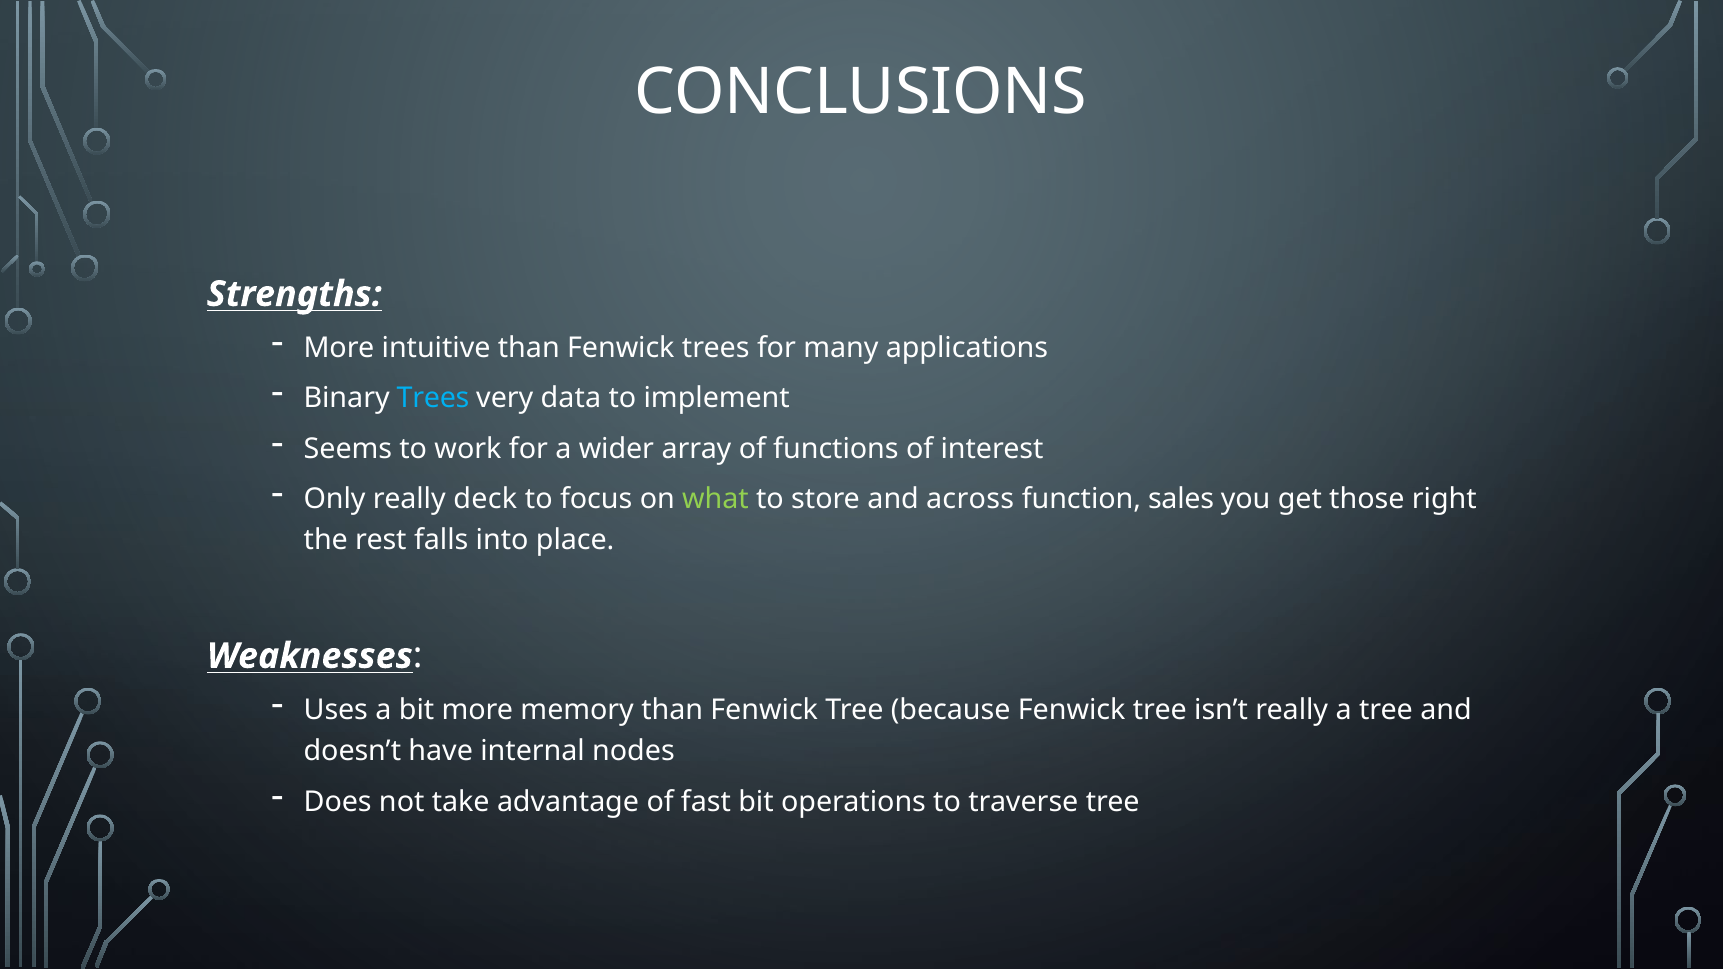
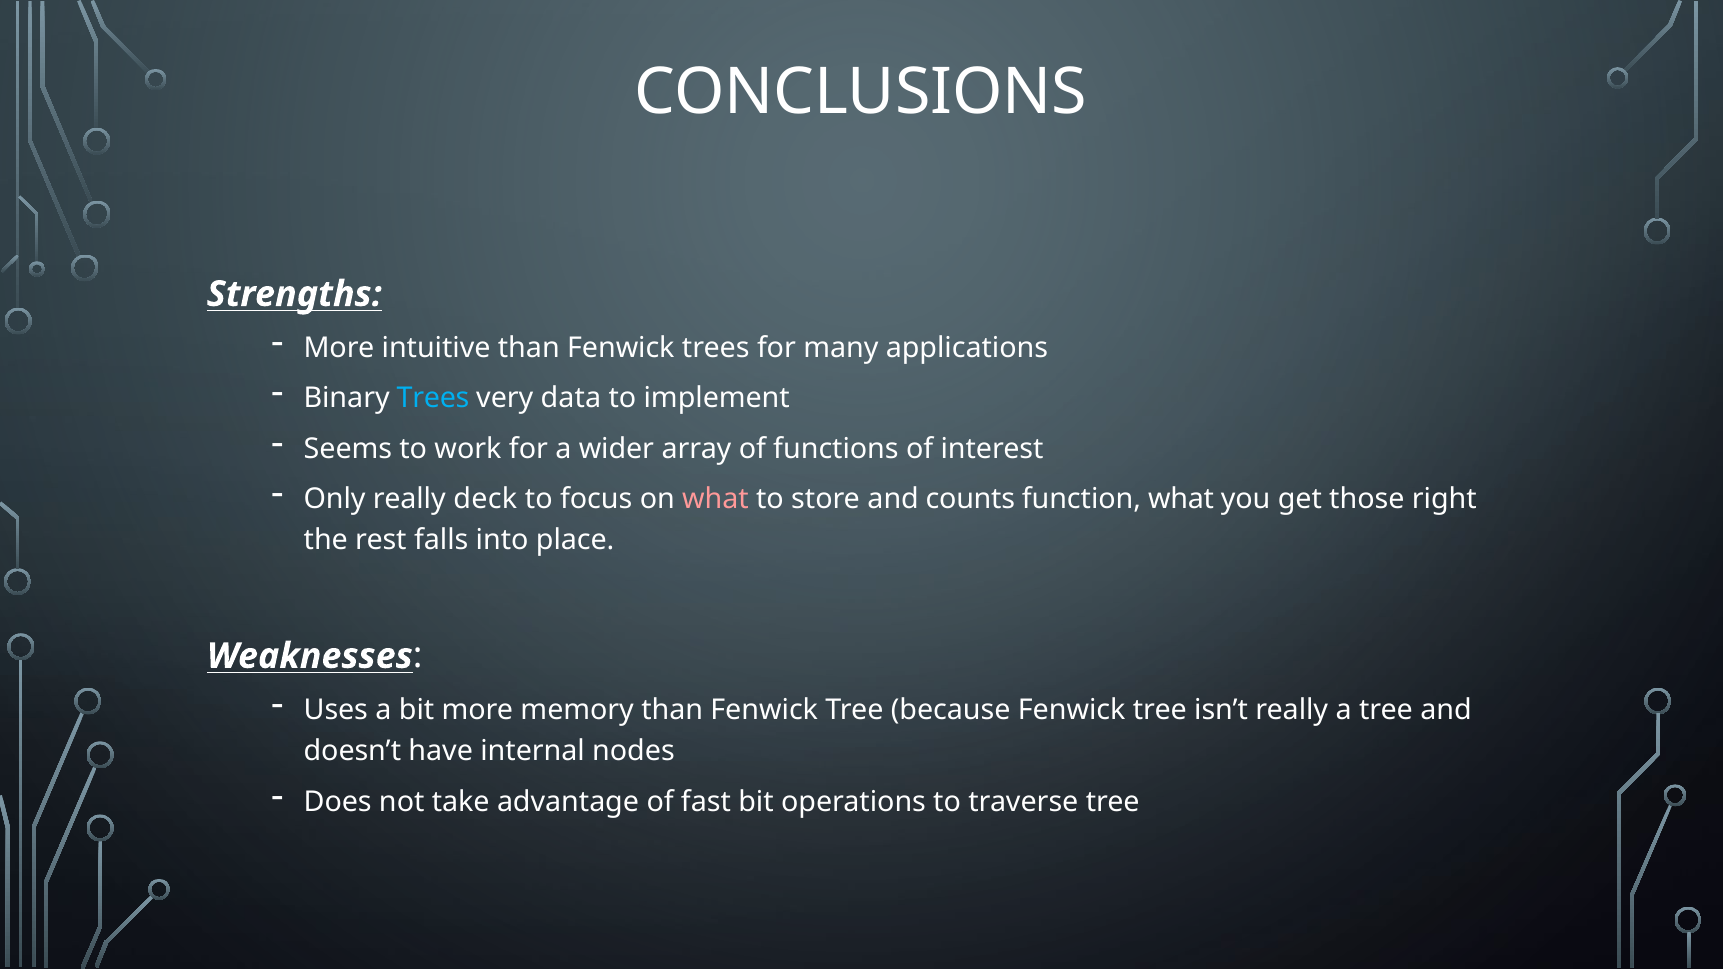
what at (715, 499) colour: light green -> pink
across: across -> counts
function sales: sales -> what
